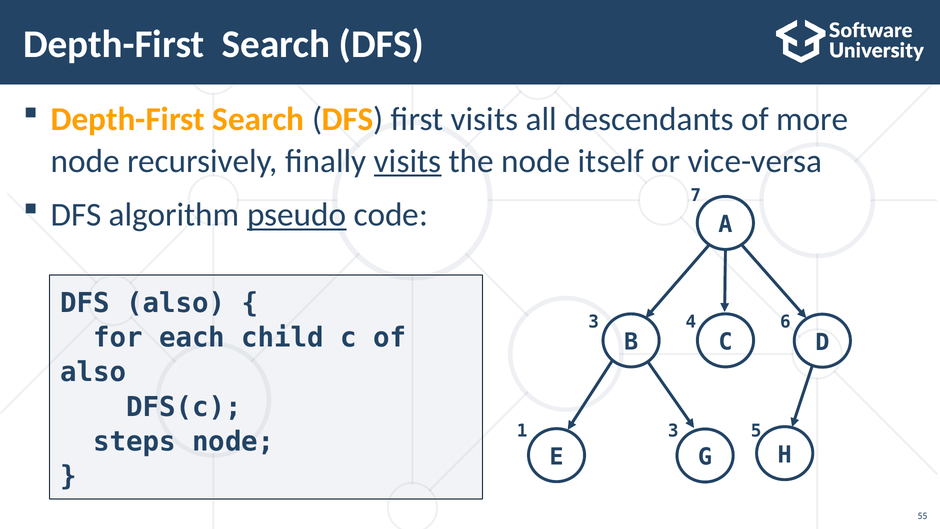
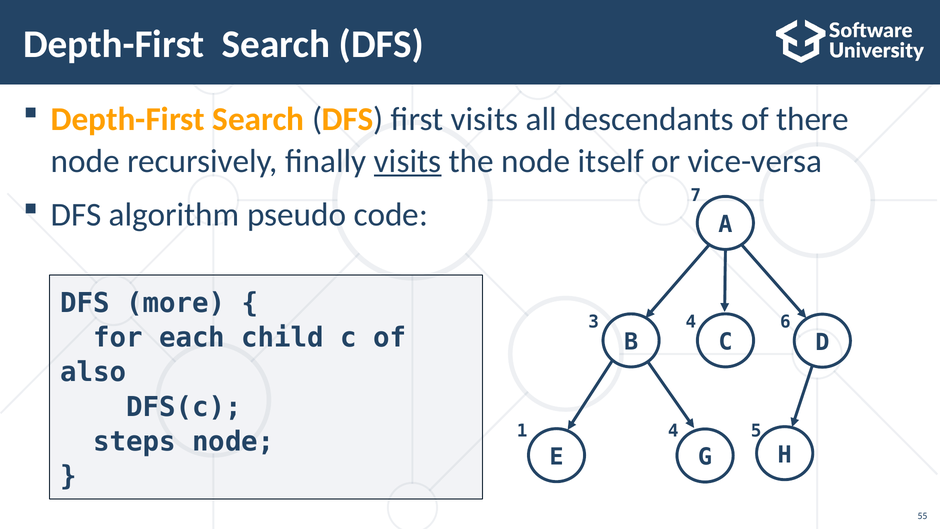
more: more -> there
pseudo underline: present -> none
DFS also: also -> more
1 3: 3 -> 4
